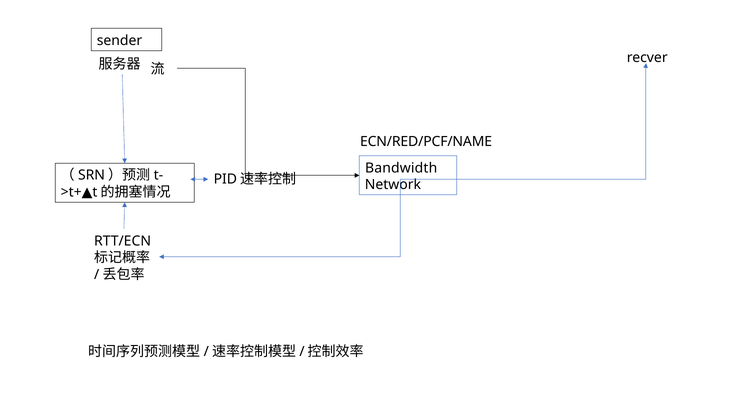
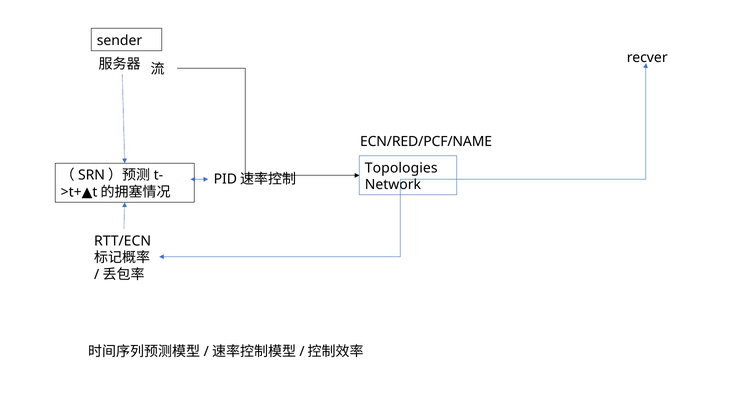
Bandwidth: Bandwidth -> Topologies
